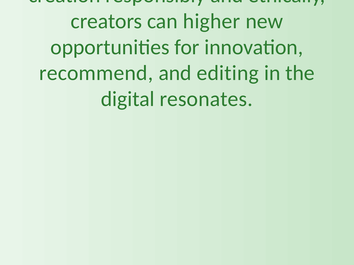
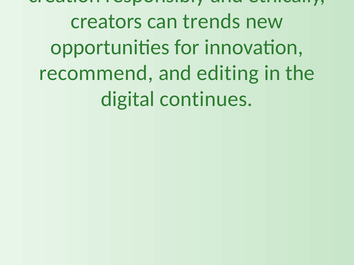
higher: higher -> trends
resonates: resonates -> continues
